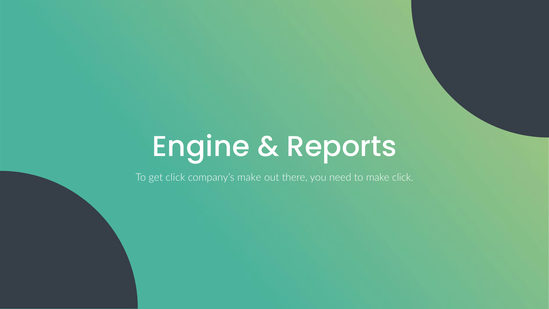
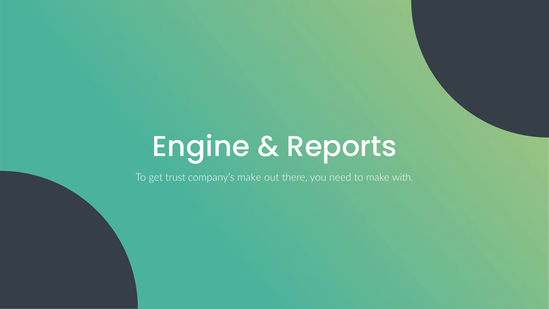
get click: click -> trust
make click: click -> with
